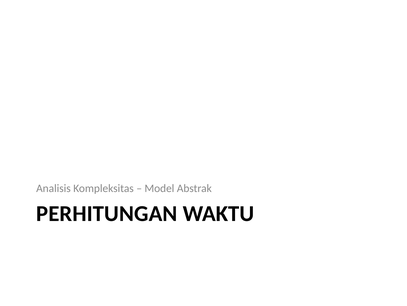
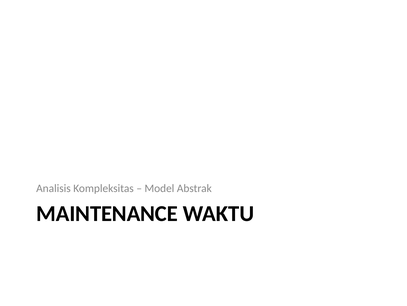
PERHITUNGAN: PERHITUNGAN -> MAINTENANCE
